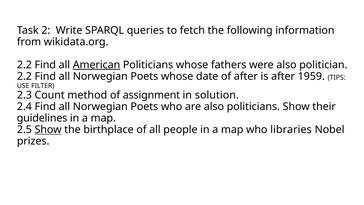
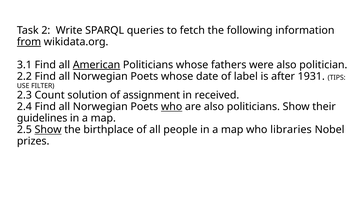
from underline: none -> present
2.2 at (24, 65): 2.2 -> 3.1
of after: after -> label
1959: 1959 -> 1931
method: method -> solution
solution: solution -> received
who at (172, 107) underline: none -> present
